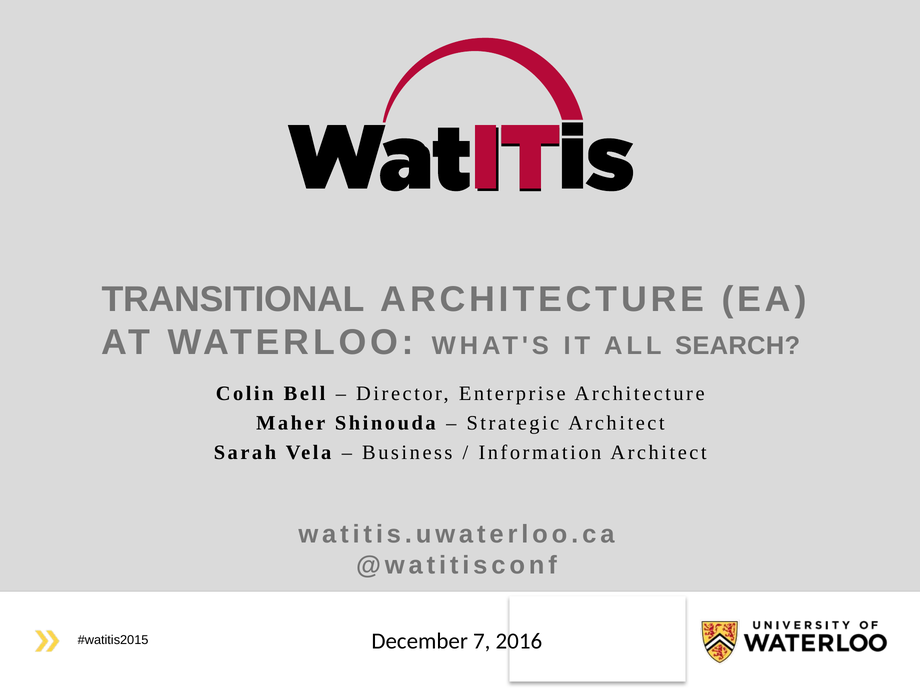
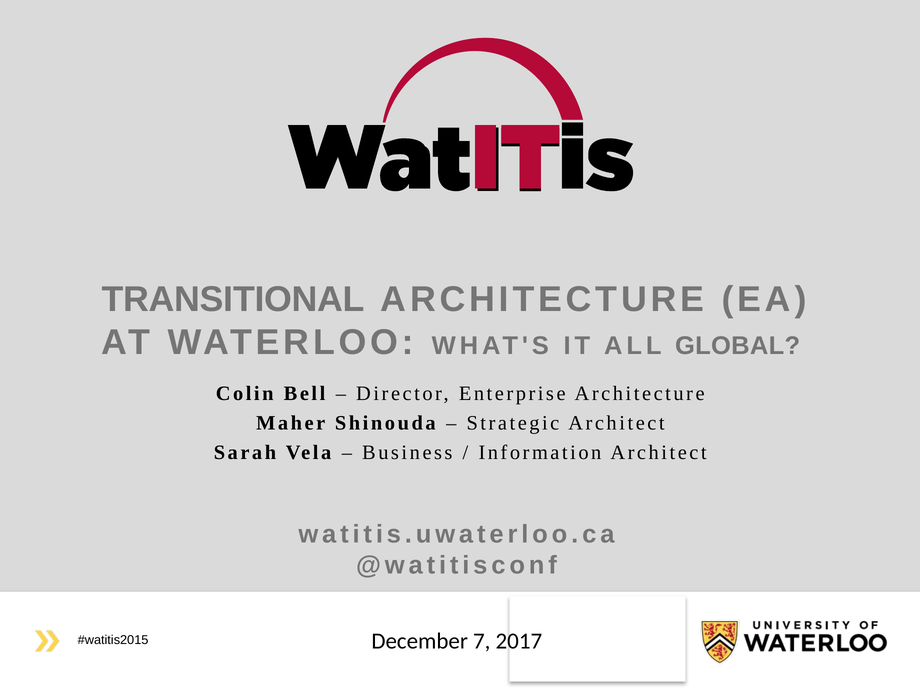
SEARCH: SEARCH -> GLOBAL
2016: 2016 -> 2017
